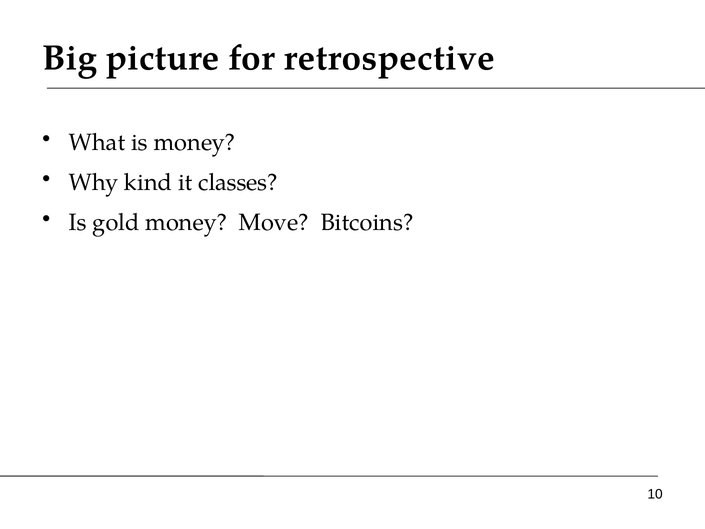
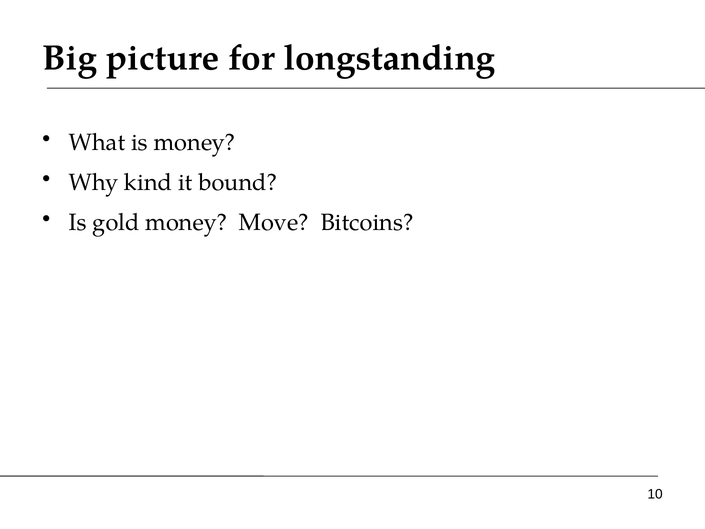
retrospective: retrospective -> longstanding
classes: classes -> bound
